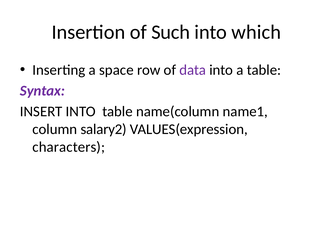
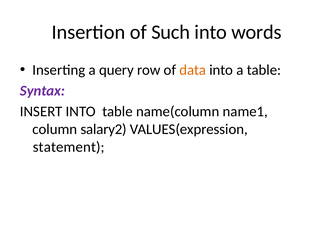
which: which -> words
space: space -> query
data colour: purple -> orange
characters: characters -> statement
